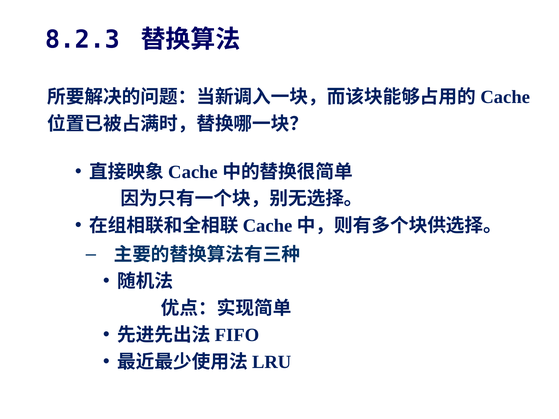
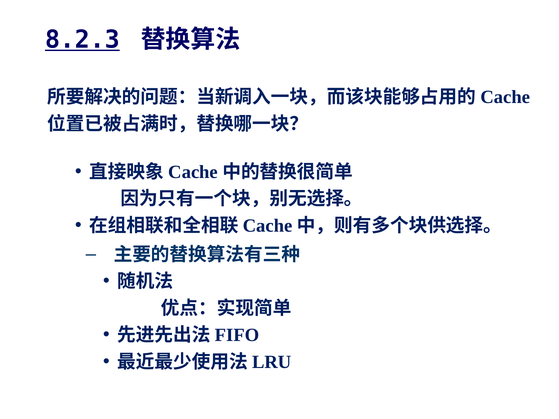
8.2.3 underline: none -> present
